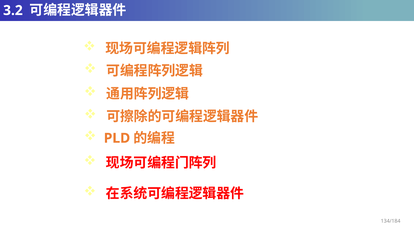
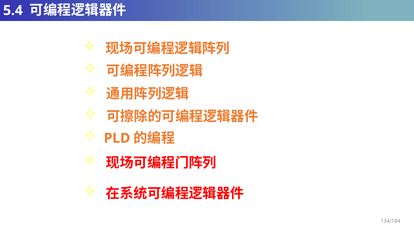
3.2: 3.2 -> 5.4
